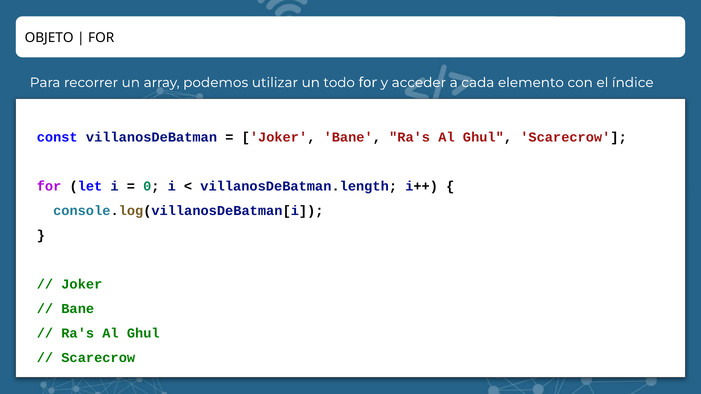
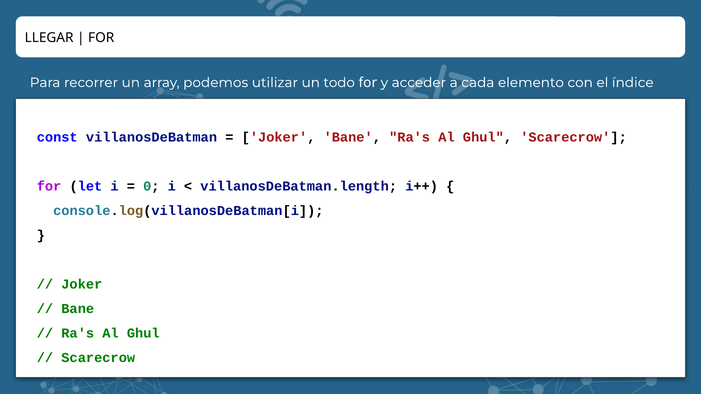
OBJETO: OBJETO -> LLEGAR
